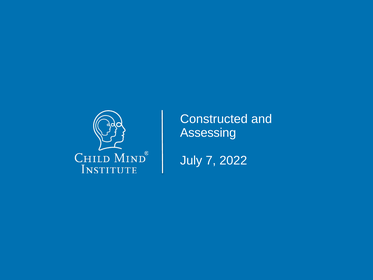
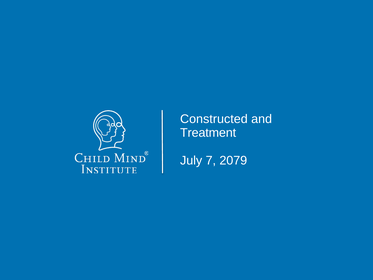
Assessing: Assessing -> Treatment
2022: 2022 -> 2079
